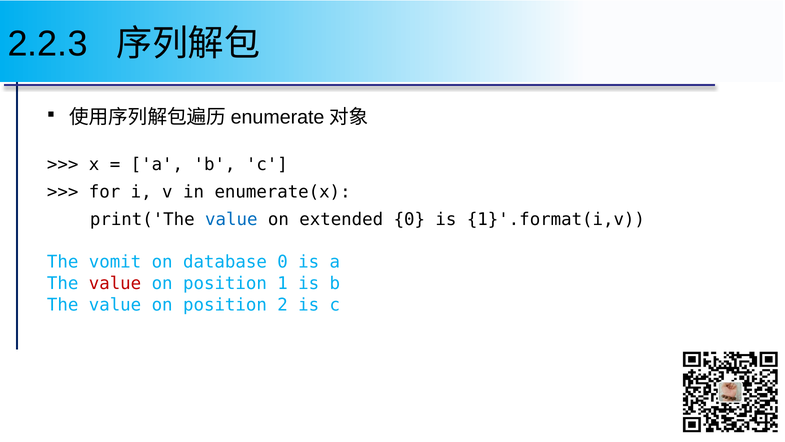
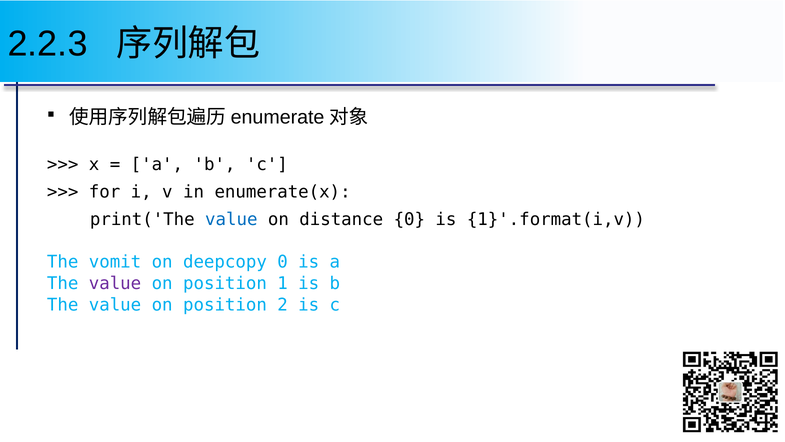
extended: extended -> distance
database: database -> deepcopy
value at (115, 283) colour: red -> purple
